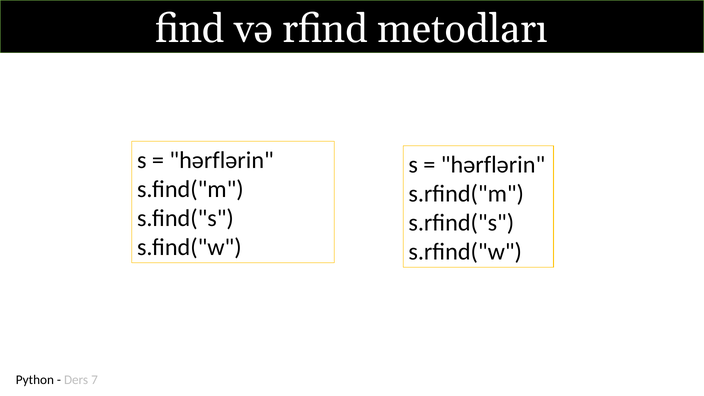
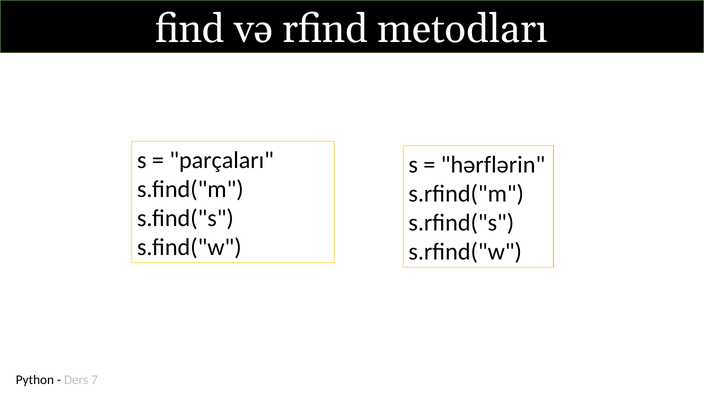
hərflərin at (222, 160): hərflərin -> parçaları
